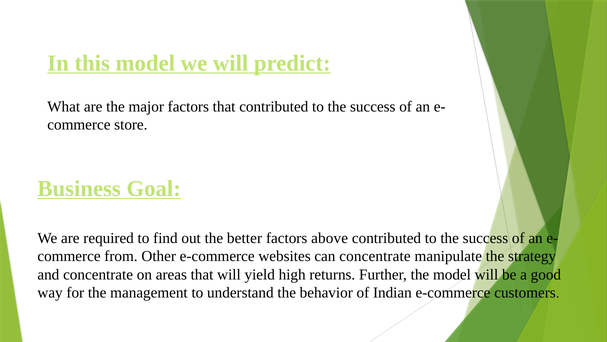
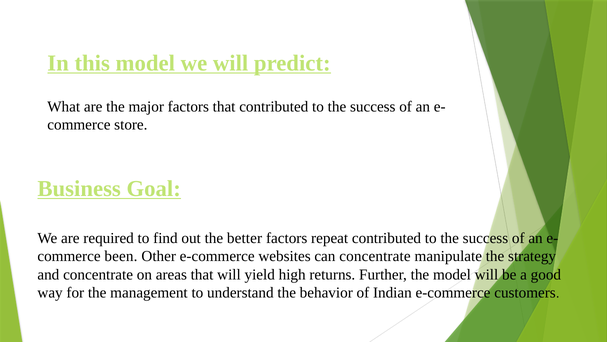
above: above -> repeat
from: from -> been
